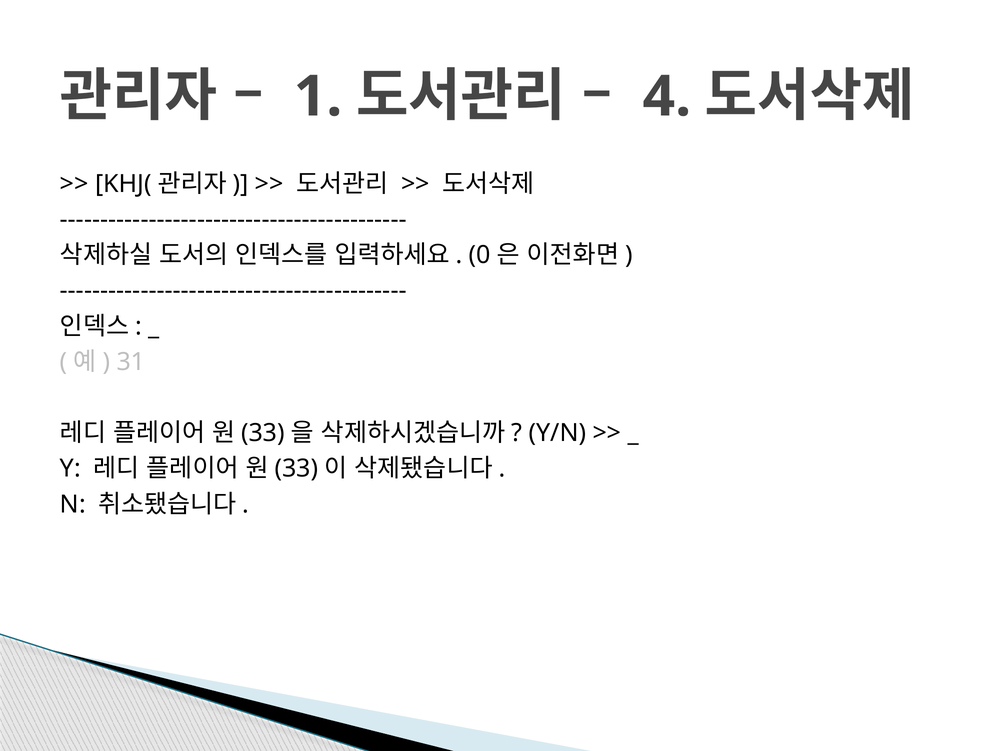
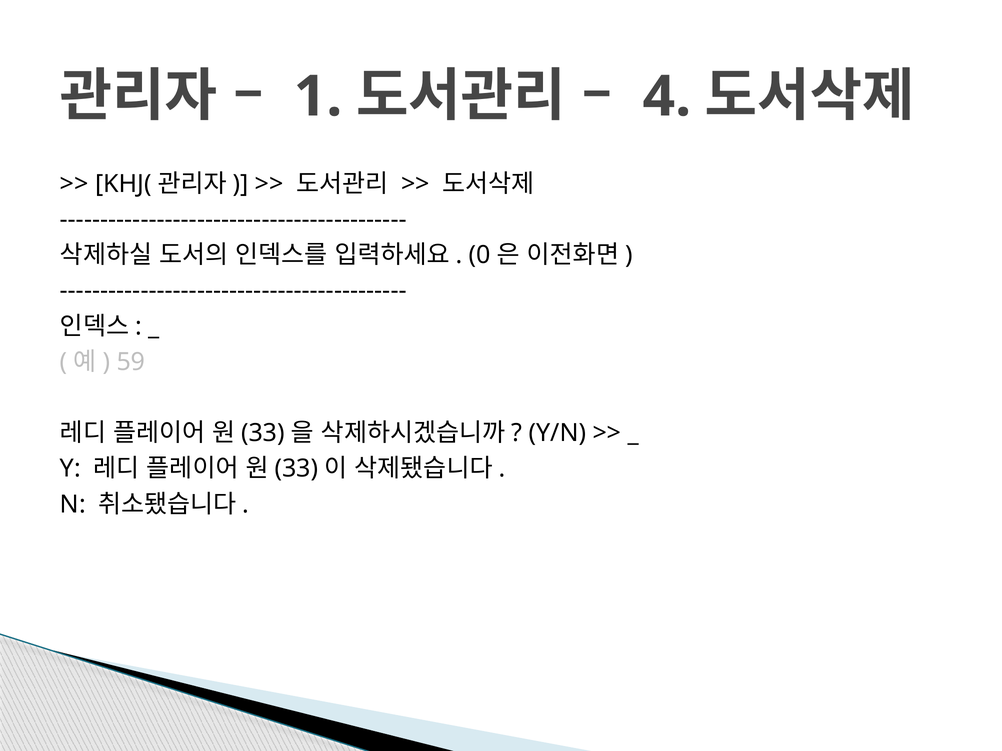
31: 31 -> 59
